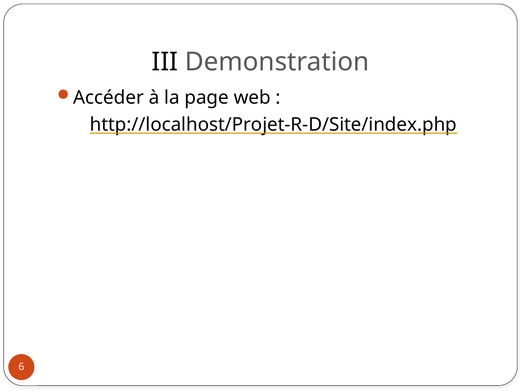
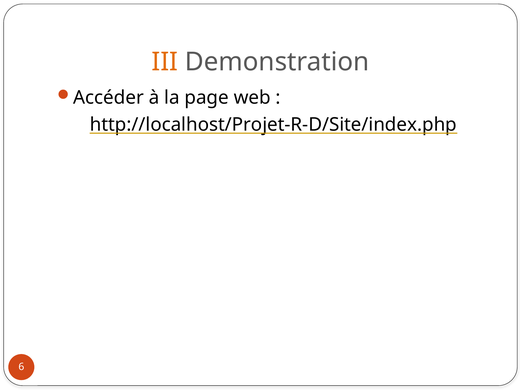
III colour: black -> orange
